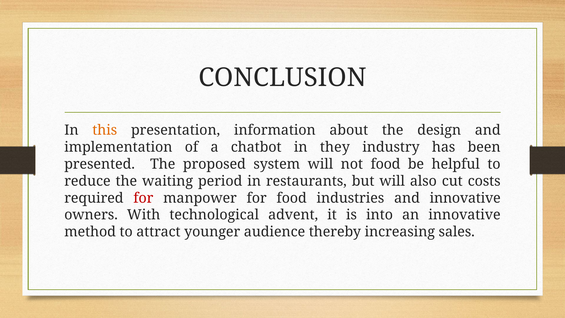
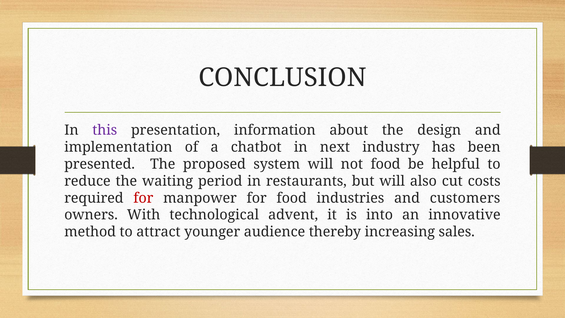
this colour: orange -> purple
they: they -> next
and innovative: innovative -> customers
